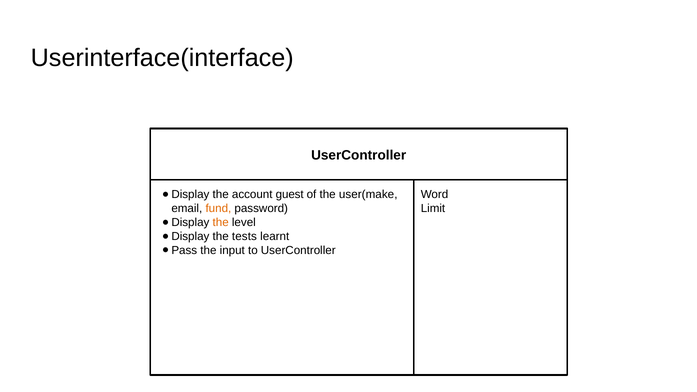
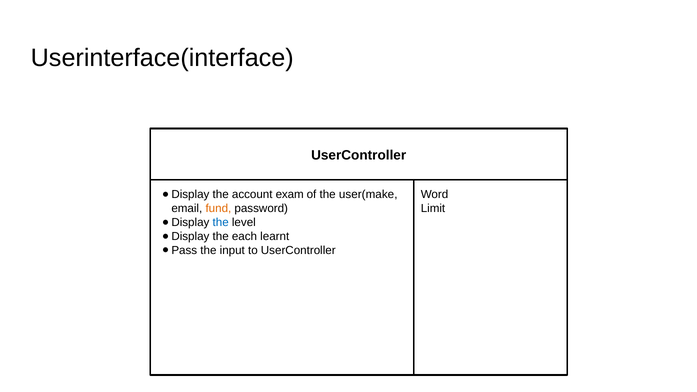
guest: guest -> exam
the at (221, 222) colour: orange -> blue
tests: tests -> each
